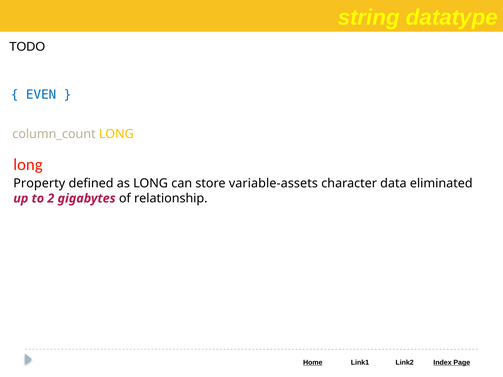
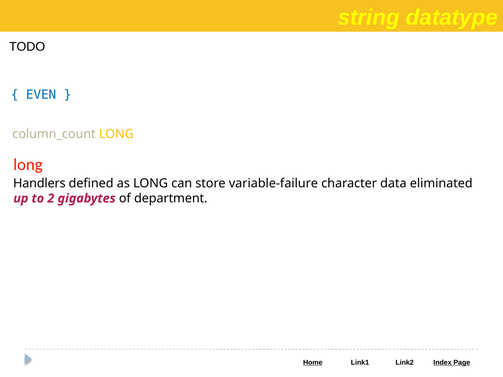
Property: Property -> Handlers
variable-assets: variable-assets -> variable-failure
relationship: relationship -> department
